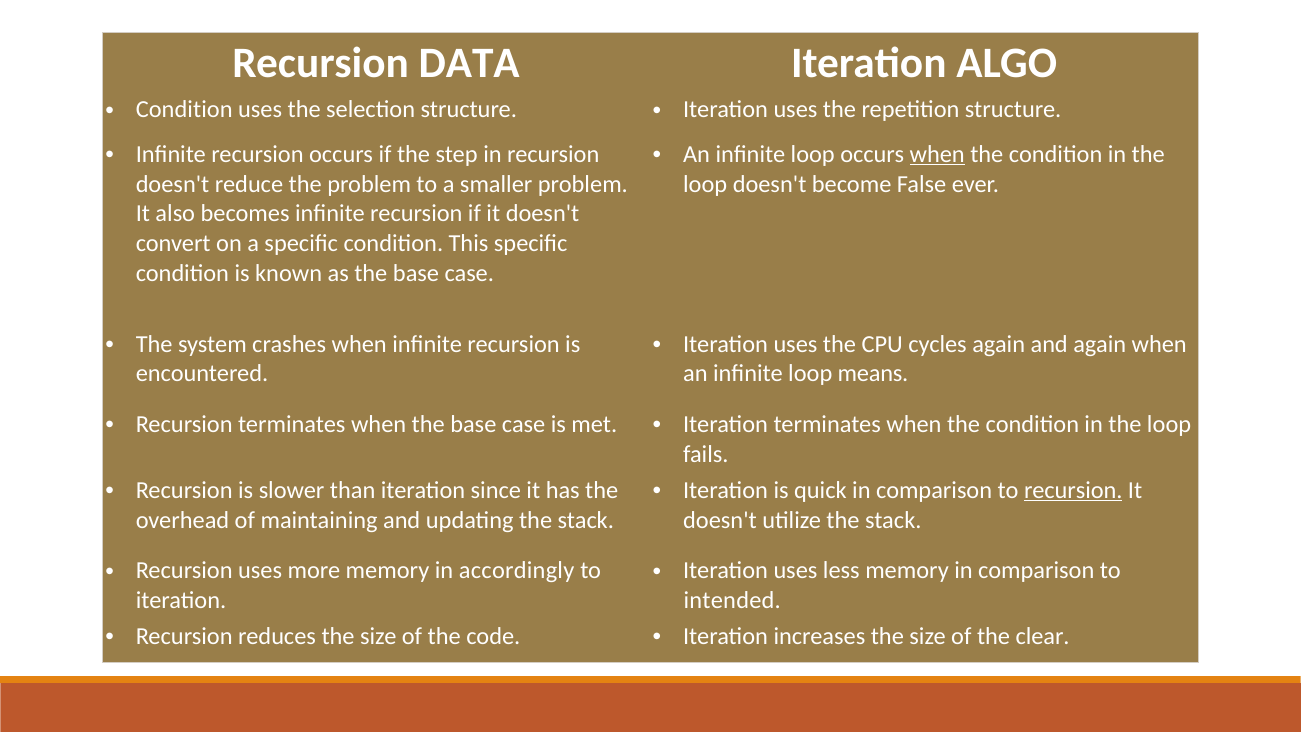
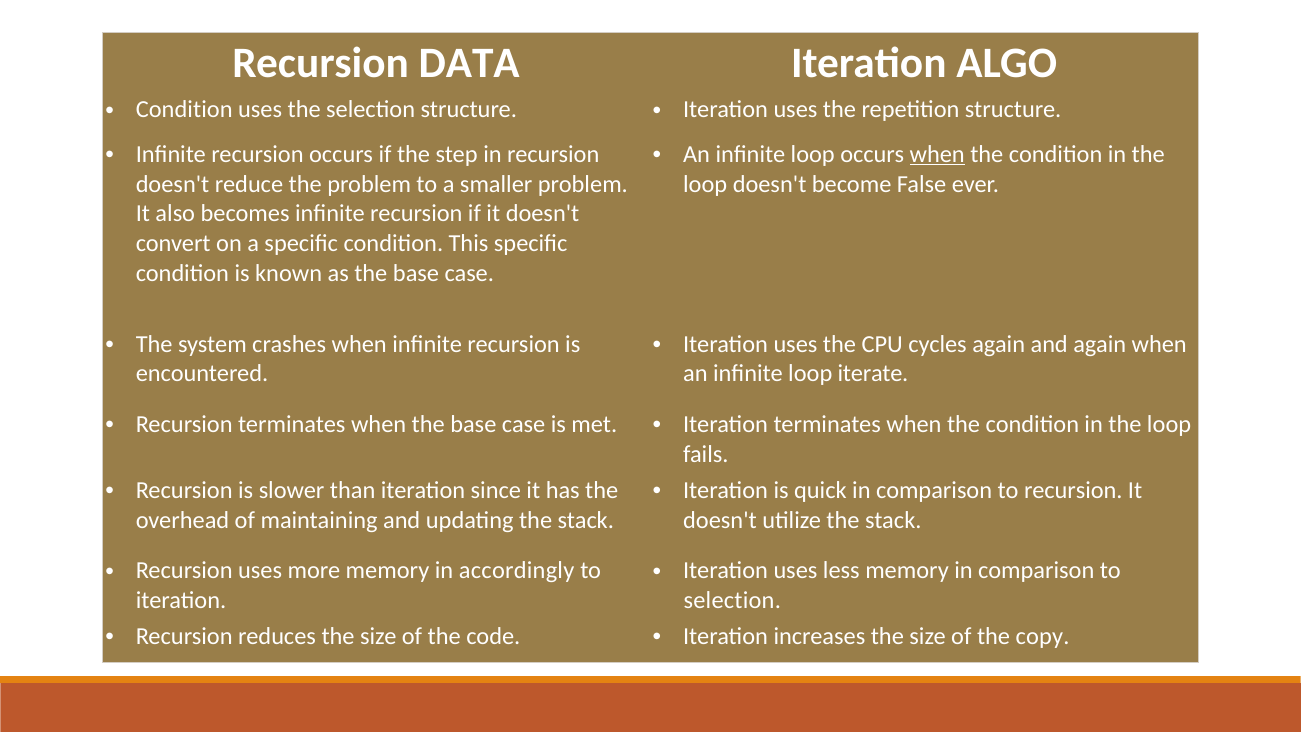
means: means -> iterate
recursion at (1073, 490) underline: present -> none
intended at (732, 601): intended -> selection
clear: clear -> copy
